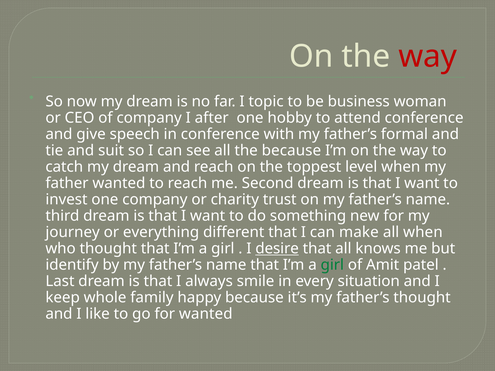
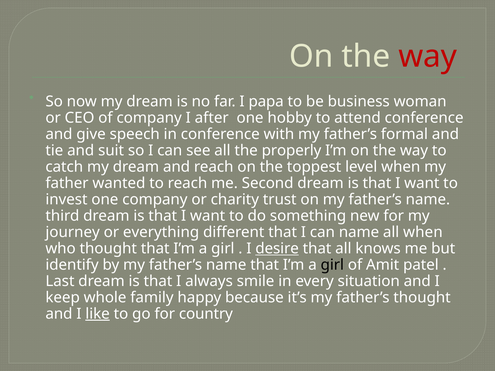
topic: topic -> papa
the because: because -> properly
can make: make -> name
girl at (332, 265) colour: green -> black
like underline: none -> present
for wanted: wanted -> country
